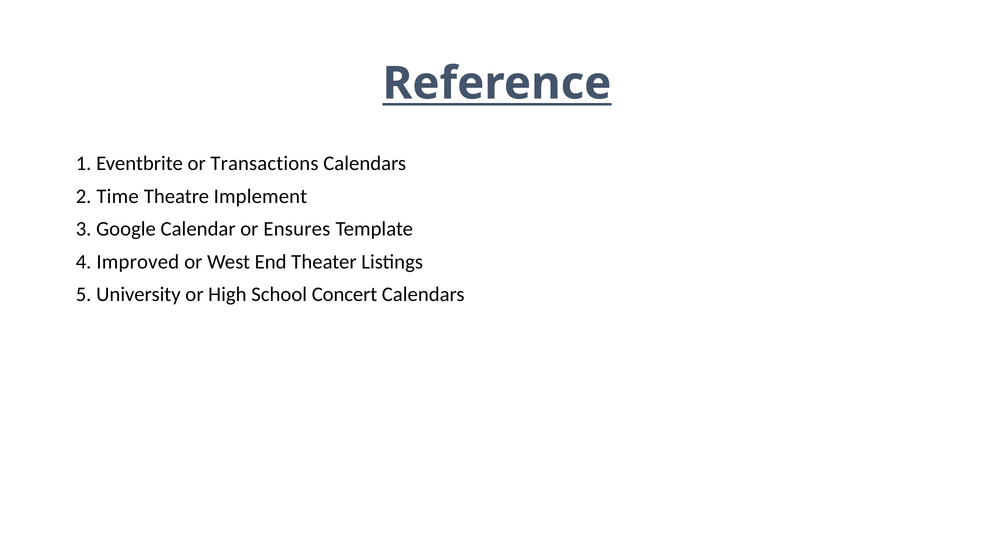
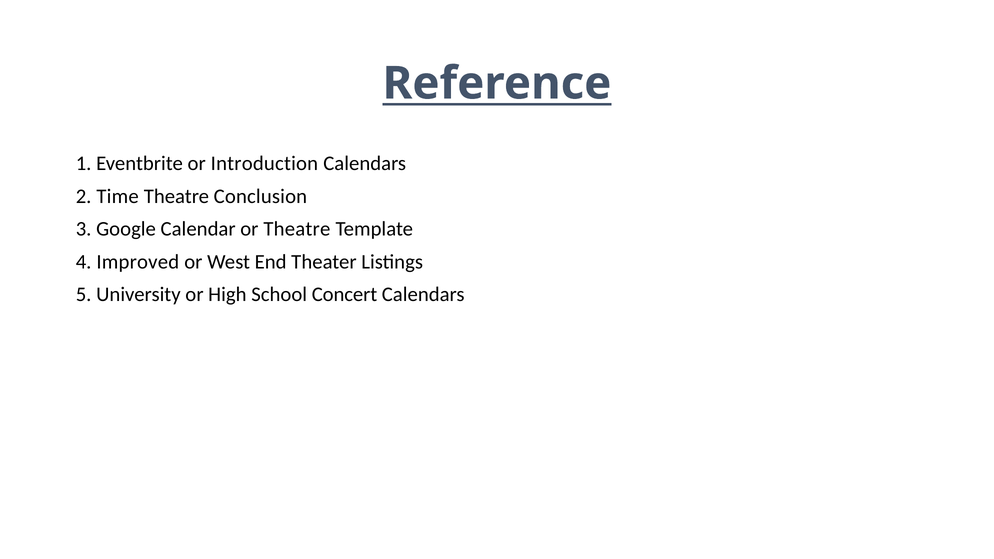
Transactions: Transactions -> Introduction
Implement: Implement -> Conclusion
or Ensures: Ensures -> Theatre
